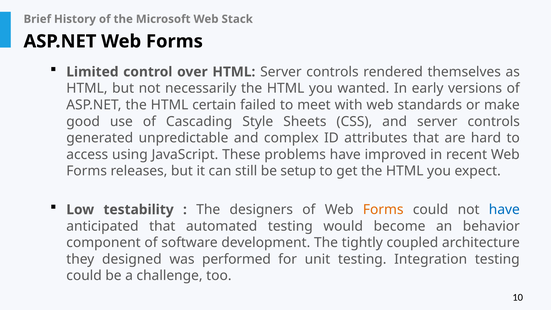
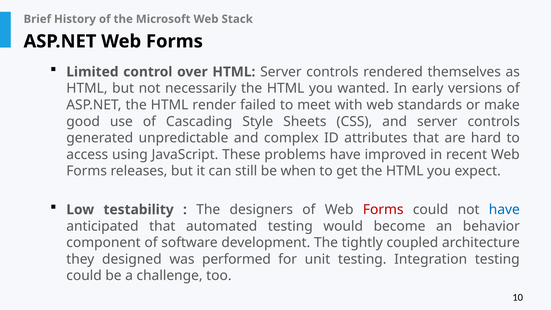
certain: certain -> render
setup: setup -> when
Forms at (383, 210) colour: orange -> red
